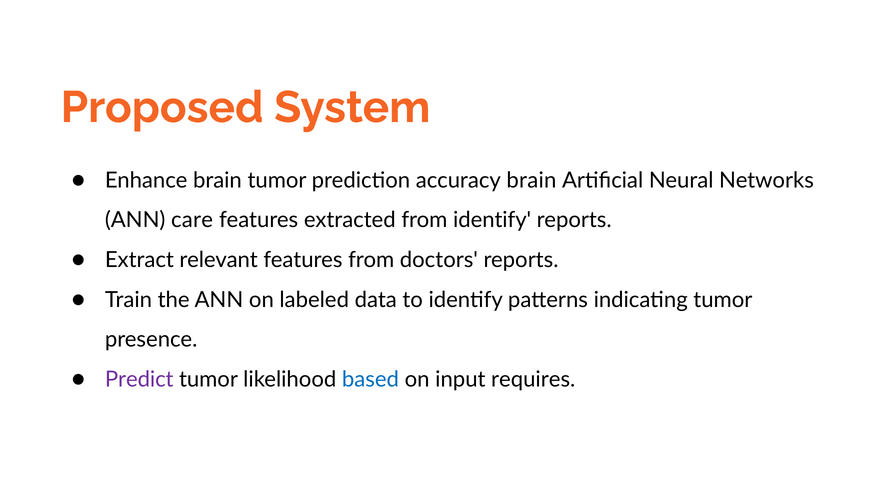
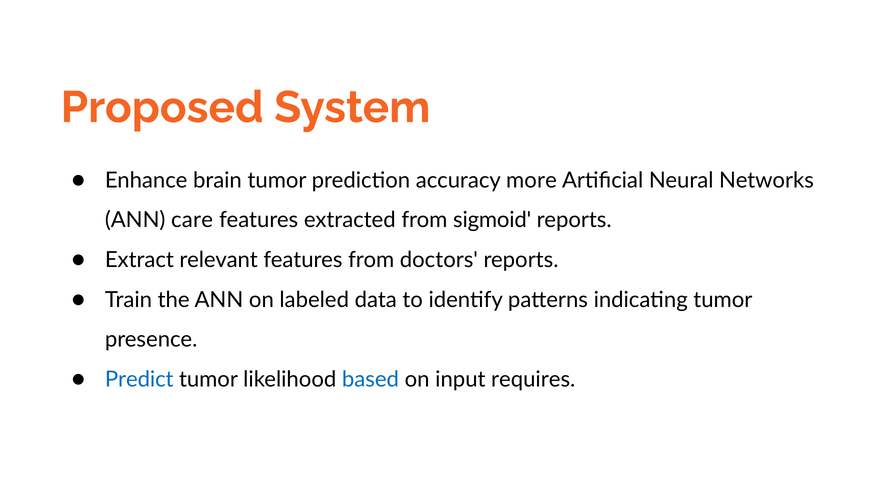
accuracy brain: brain -> more
from identify: identify -> sigmoid
Predict colour: purple -> blue
